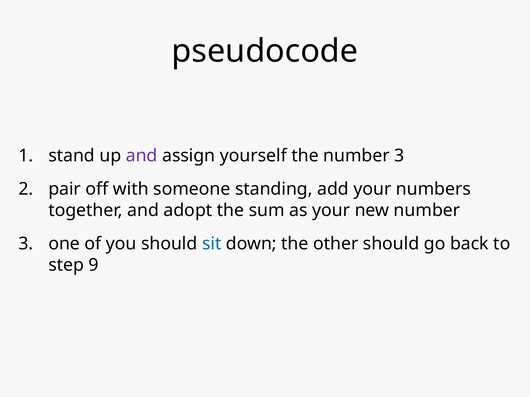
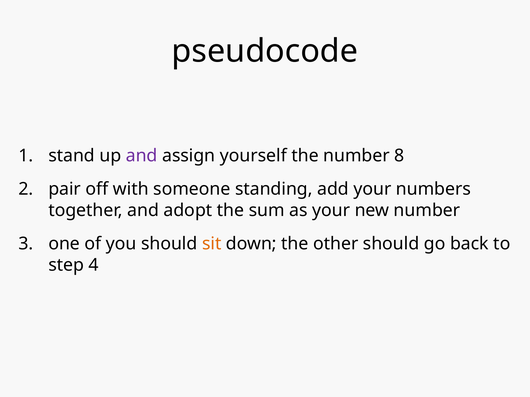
the number 3: 3 -> 8
sit colour: blue -> orange
9: 9 -> 4
